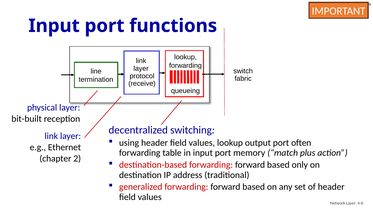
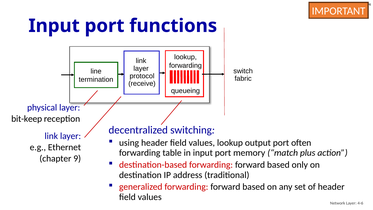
bit-built: bit-built -> bit-keep
2: 2 -> 9
